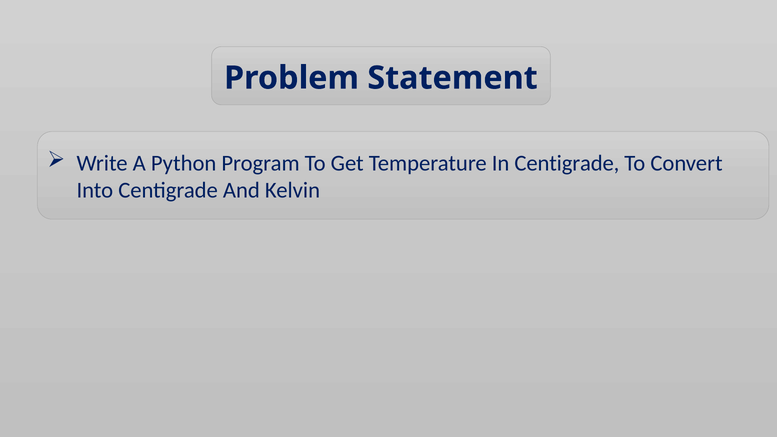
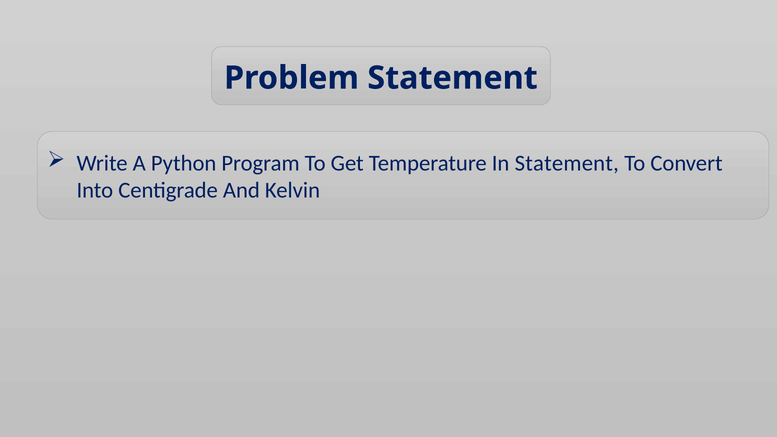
In Centigrade: Centigrade -> Statement
